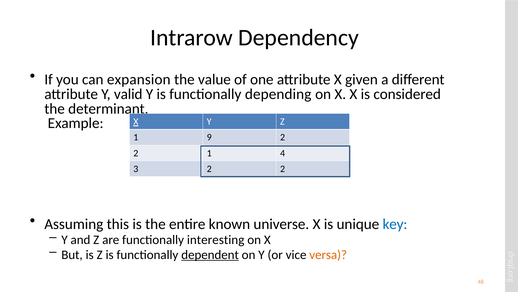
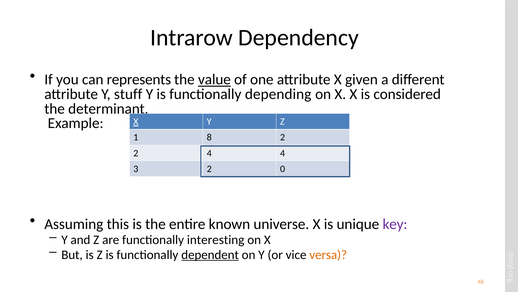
expansion: expansion -> represents
value underline: none -> present
valid: valid -> stuff
9: 9 -> 8
2 1: 1 -> 4
3 2 2: 2 -> 0
key colour: blue -> purple
